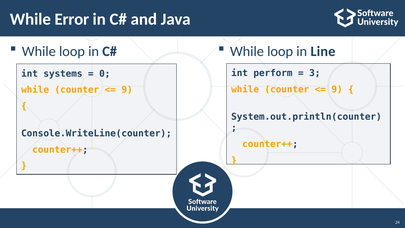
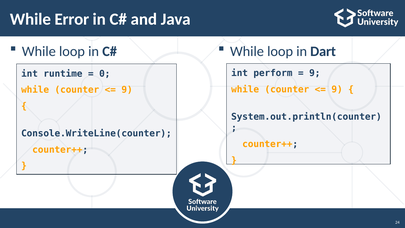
Line: Line -> Dart
3 at (315, 73): 3 -> 9
systems: systems -> runtime
